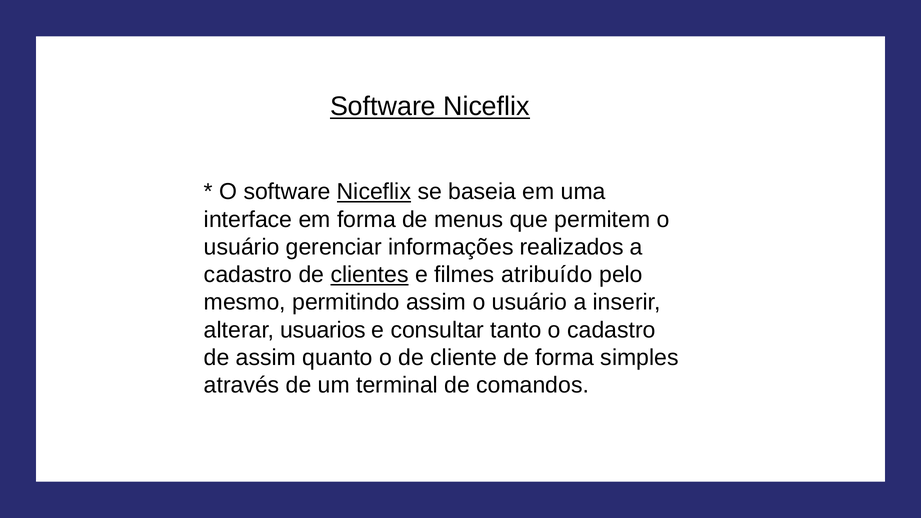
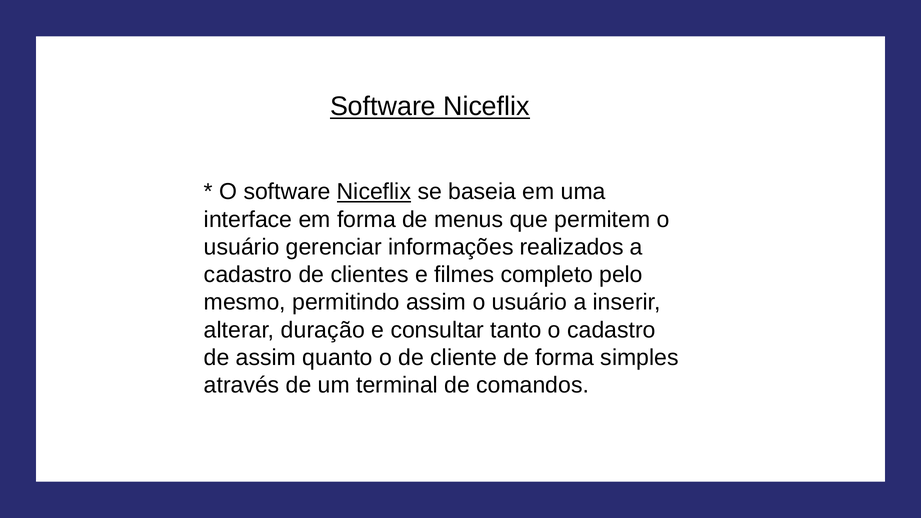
clientes underline: present -> none
atribuído: atribuído -> completo
usuarios: usuarios -> duração
